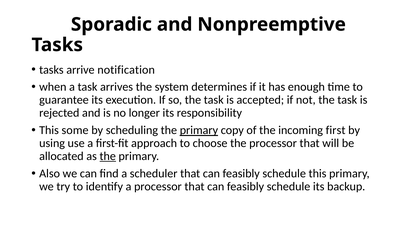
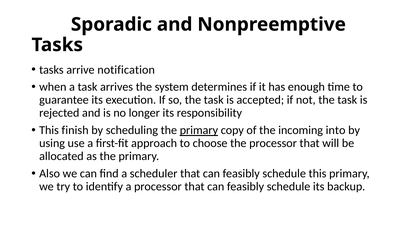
some: some -> finish
first: first -> into
the at (108, 157) underline: present -> none
